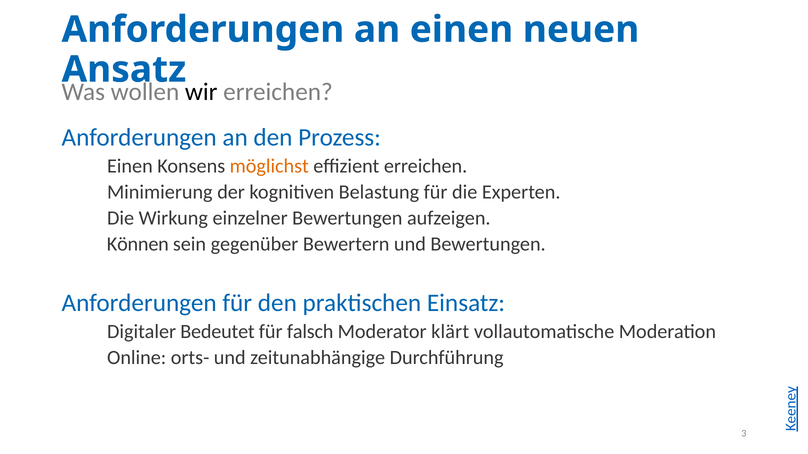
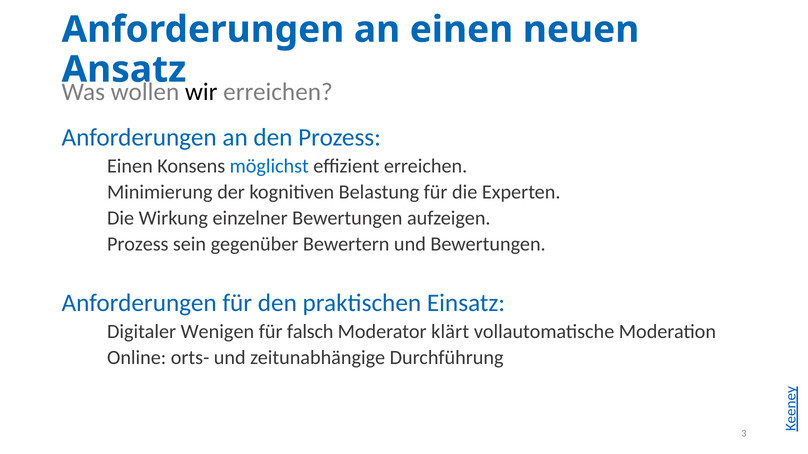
möglichst colour: orange -> blue
Können at (138, 244): Können -> Prozess
Bedeutet: Bedeutet -> Wenigen
